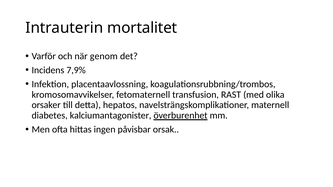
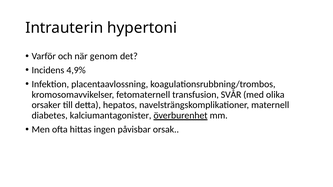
mortalitet: mortalitet -> hypertoni
7,9%: 7,9% -> 4,9%
RAST: RAST -> SVÅR
